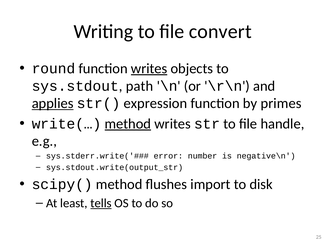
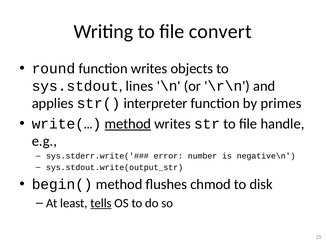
writes at (149, 68) underline: present -> none
path: path -> lines
applies underline: present -> none
expression: expression -> interpreter
scipy(: scipy( -> begin(
import: import -> chmod
